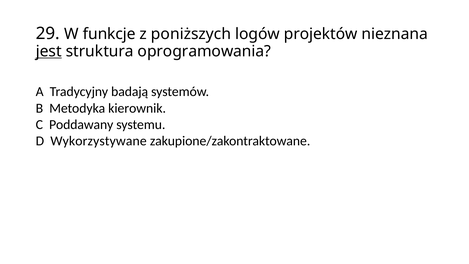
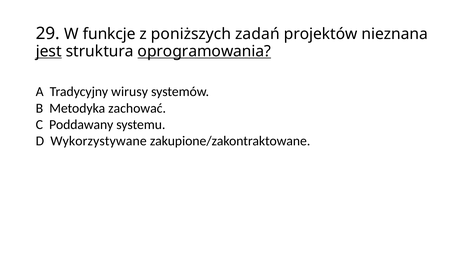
logów: logów -> zadań
oprogramowania underline: none -> present
badają: badają -> wirusy
kierownik: kierownik -> zachować
